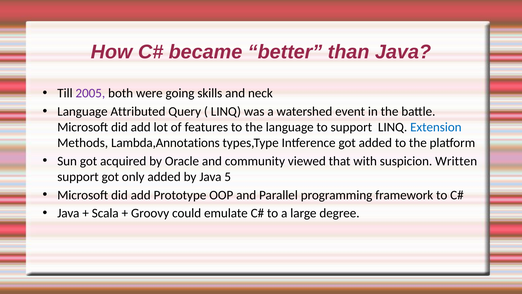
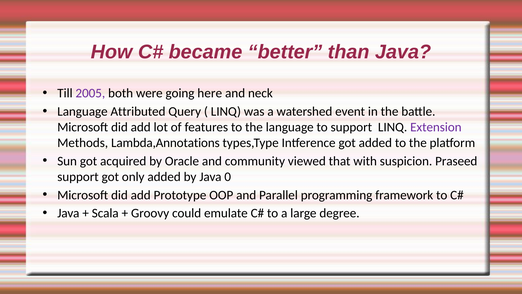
skills: skills -> here
Extension colour: blue -> purple
Written: Written -> Praseed
5: 5 -> 0
